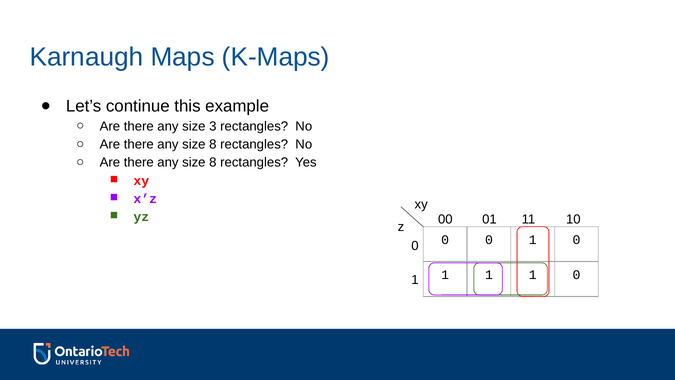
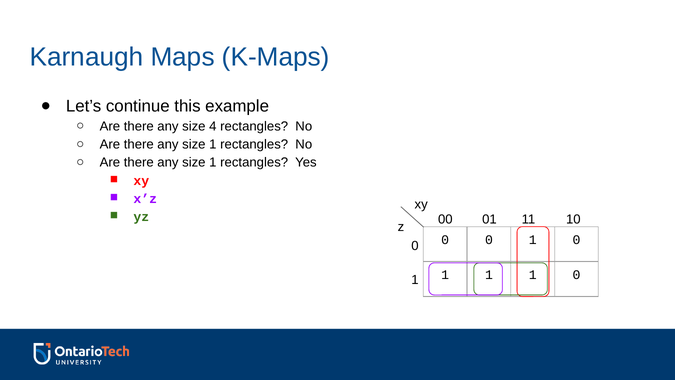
3: 3 -> 4
8 at (213, 144): 8 -> 1
8 at (213, 162): 8 -> 1
